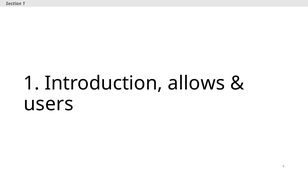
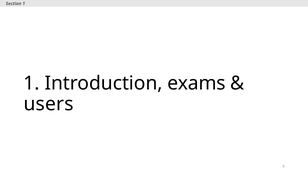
allows: allows -> exams
